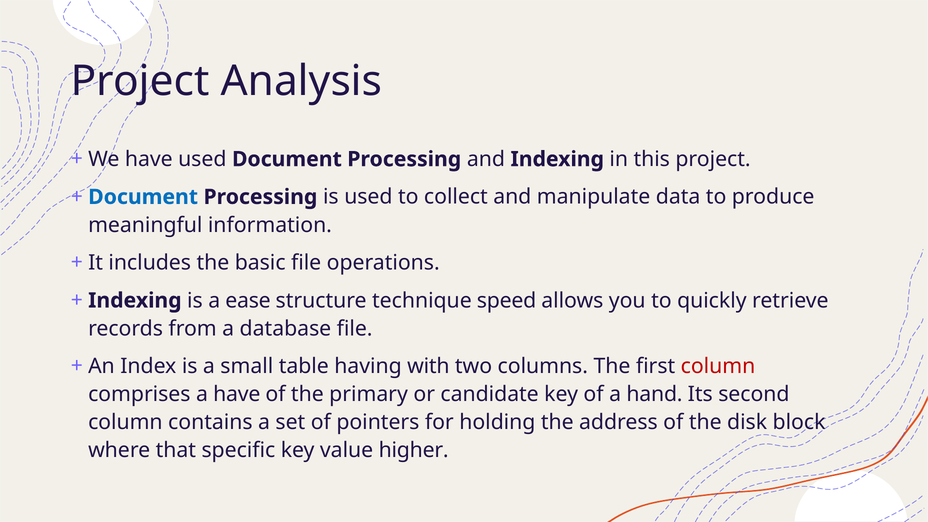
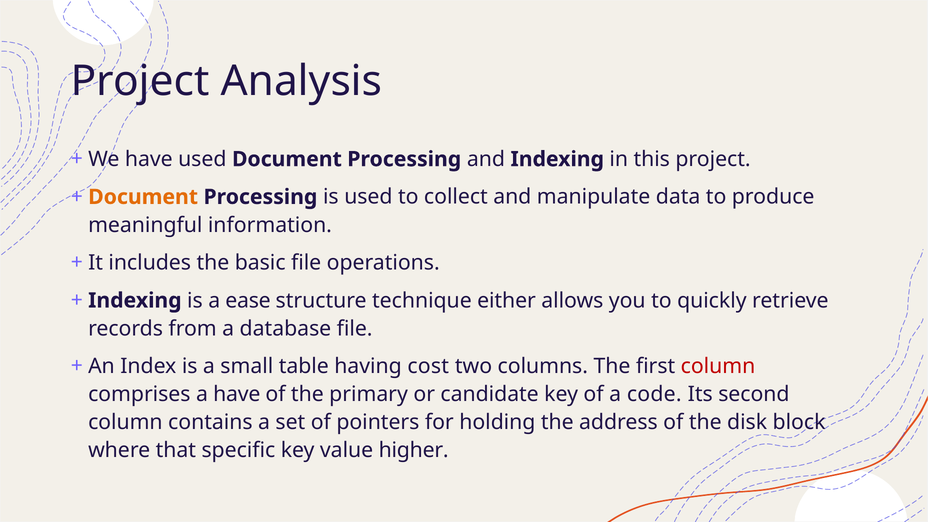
Document at (143, 197) colour: blue -> orange
speed: speed -> either
with: with -> cost
hand: hand -> code
